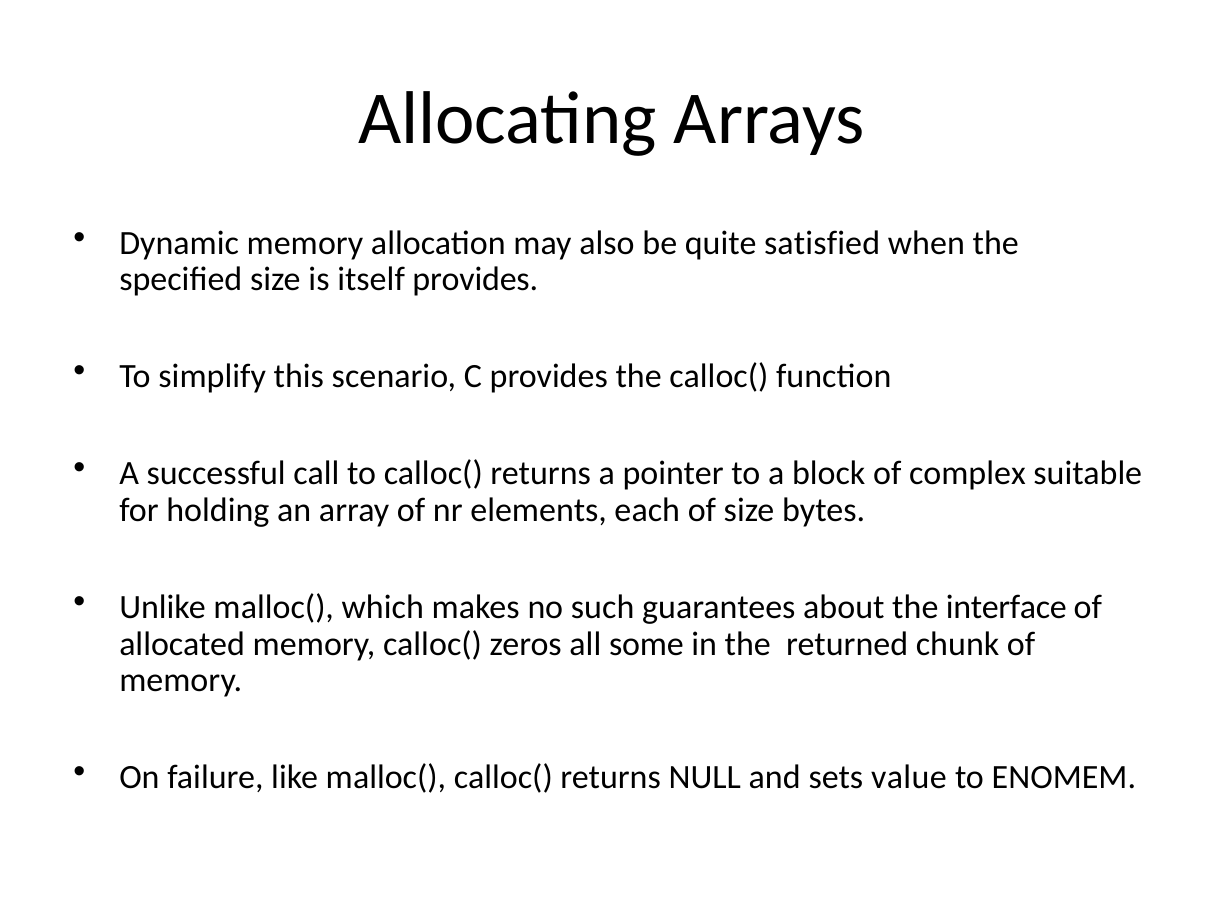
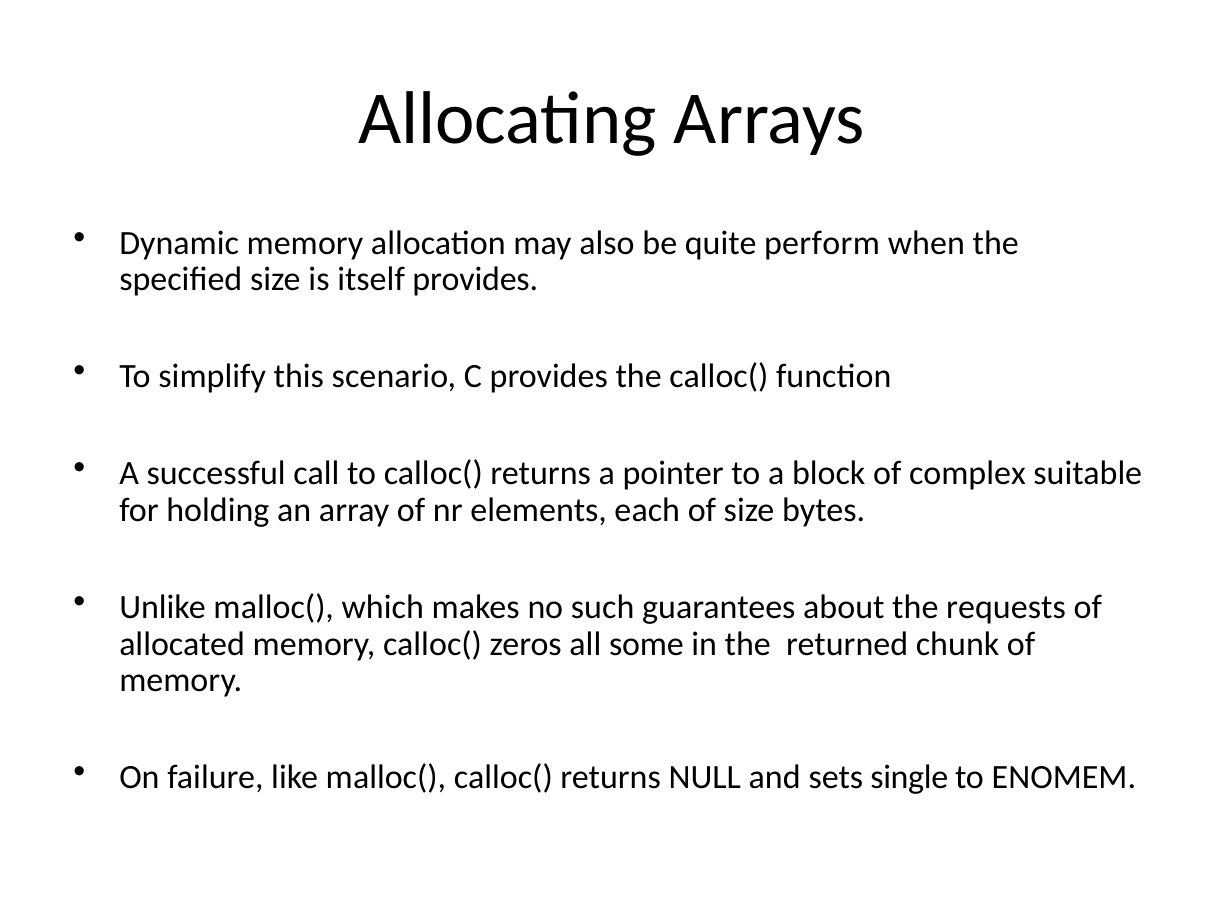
satisfied: satisfied -> perform
interface: interface -> requests
value: value -> single
